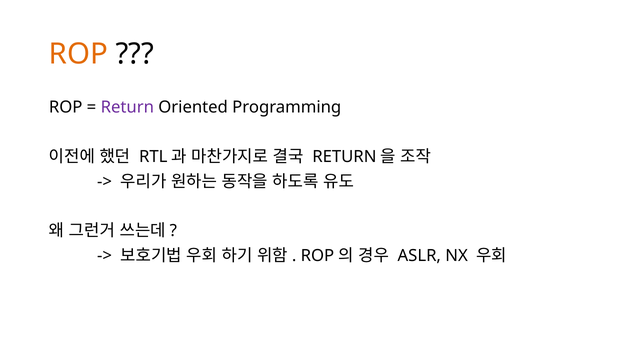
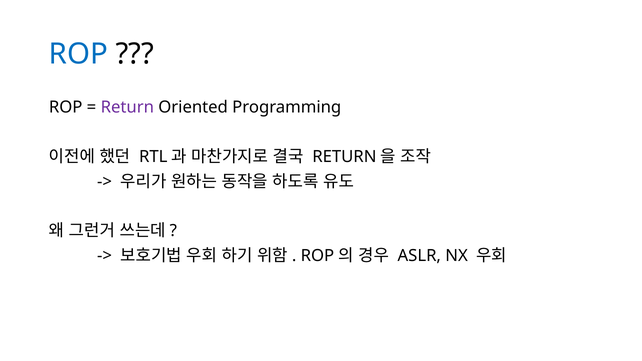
ROP at (78, 54) colour: orange -> blue
